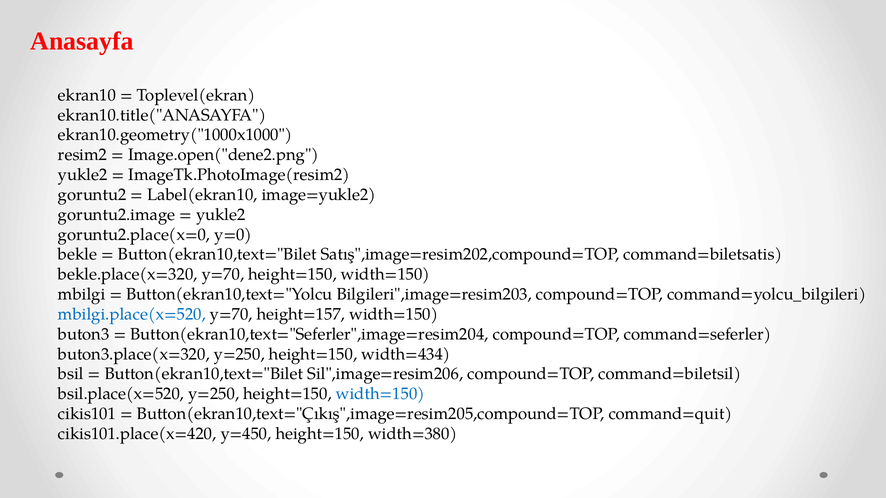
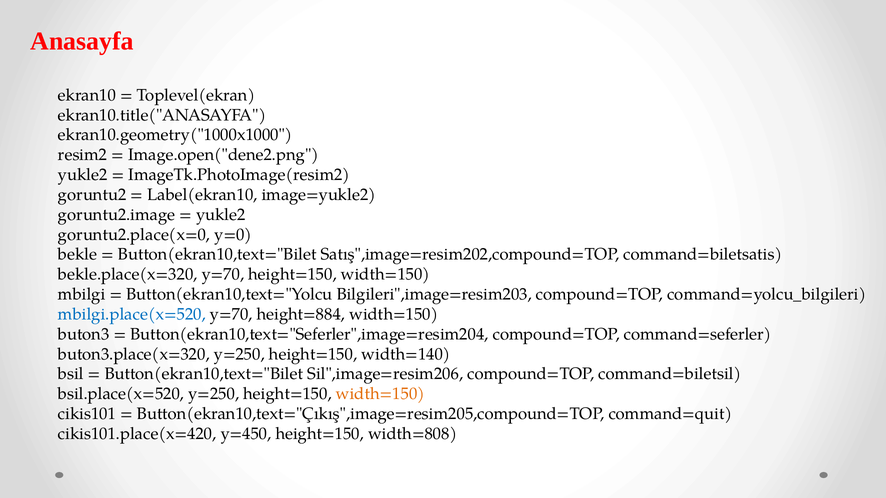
height=157: height=157 -> height=884
width=434: width=434 -> width=140
width=150 at (380, 394) colour: blue -> orange
width=380: width=380 -> width=808
